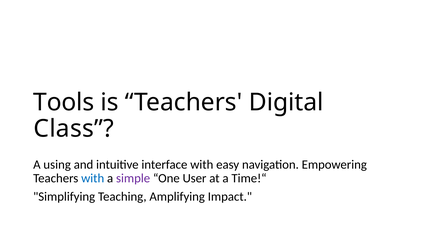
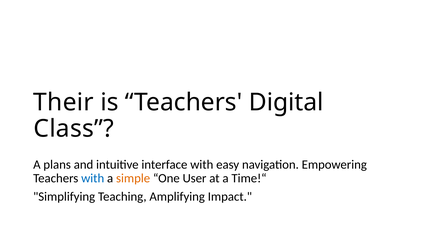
Tools: Tools -> Their
using: using -> plans
simple colour: purple -> orange
